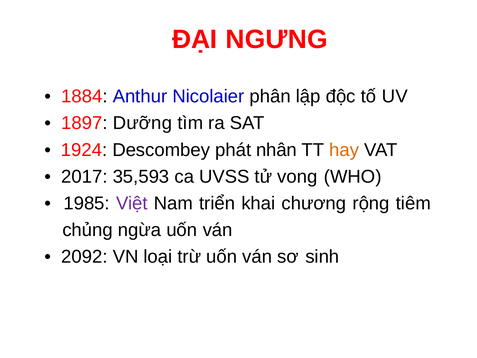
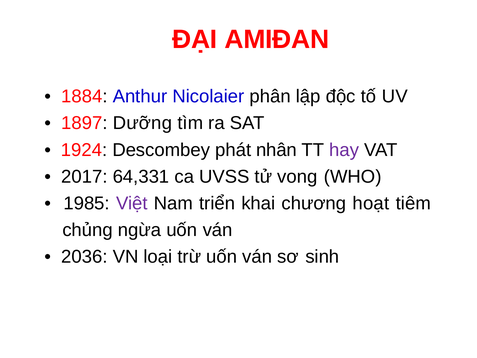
NGƯNG: NGƯNG -> AMIĐAN
hay colour: orange -> purple
35,593: 35,593 -> 64,331
rộng: rộng -> hoạt
2092: 2092 -> 2036
